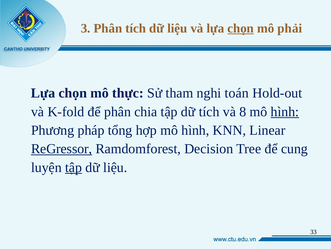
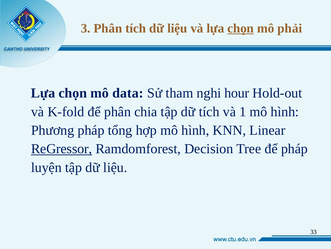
thực: thực -> data
toán: toán -> hour
8: 8 -> 1
hình at (285, 111) underline: present -> none
để cung: cung -> pháp
tập at (74, 167) underline: present -> none
